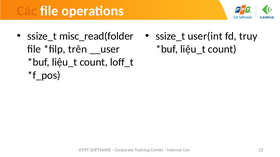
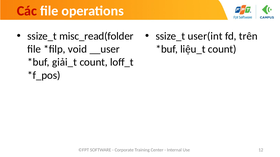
Các colour: orange -> red
truy: truy -> trên
trên: trên -> void
liệu_t at (65, 62): liệu_t -> giải_t
